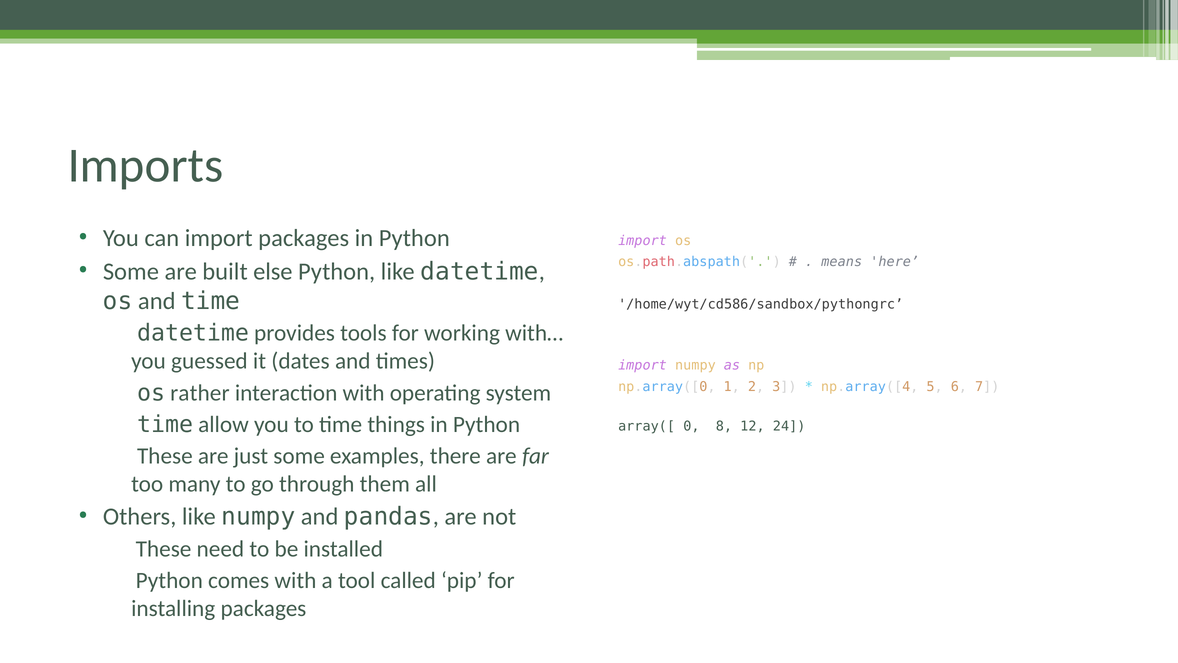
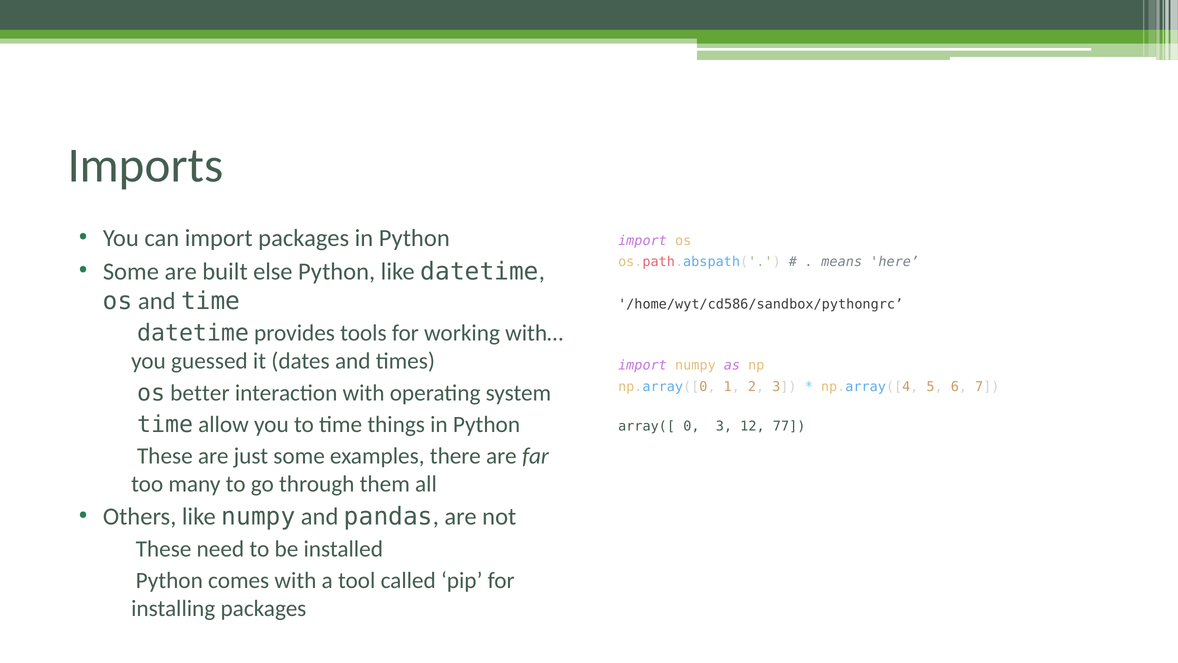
rather: rather -> better
0 8: 8 -> 3
24: 24 -> 77
